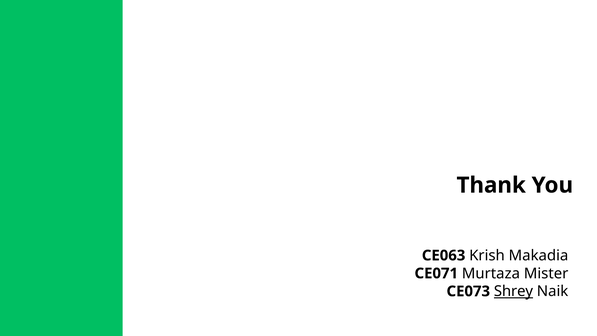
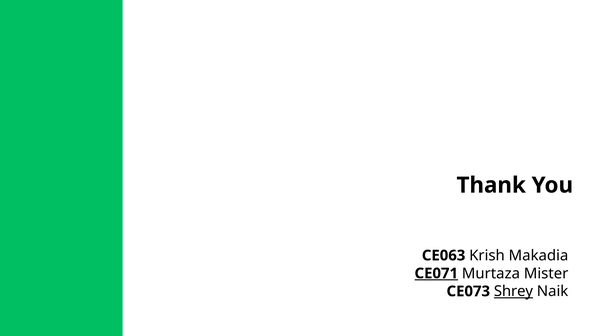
CE071 underline: none -> present
